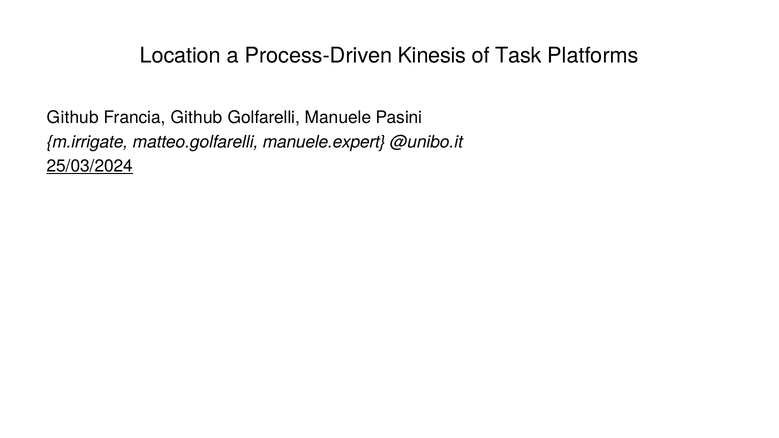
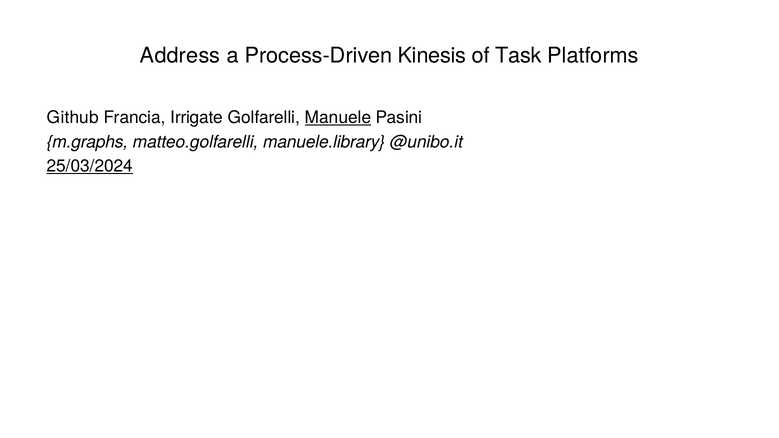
Location: Location -> Address
Francia Github: Github -> Irrigate
Manuele underline: none -> present
m.irrigate: m.irrigate -> m.graphs
manuele.expert: manuele.expert -> manuele.library
